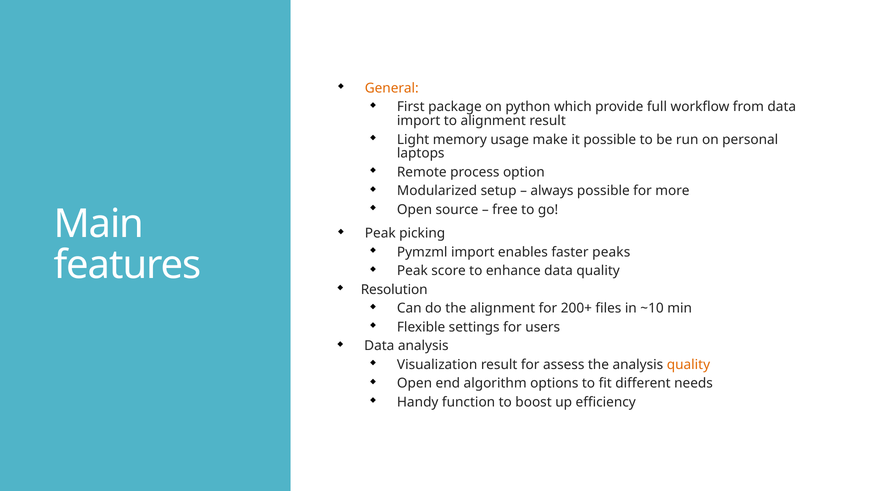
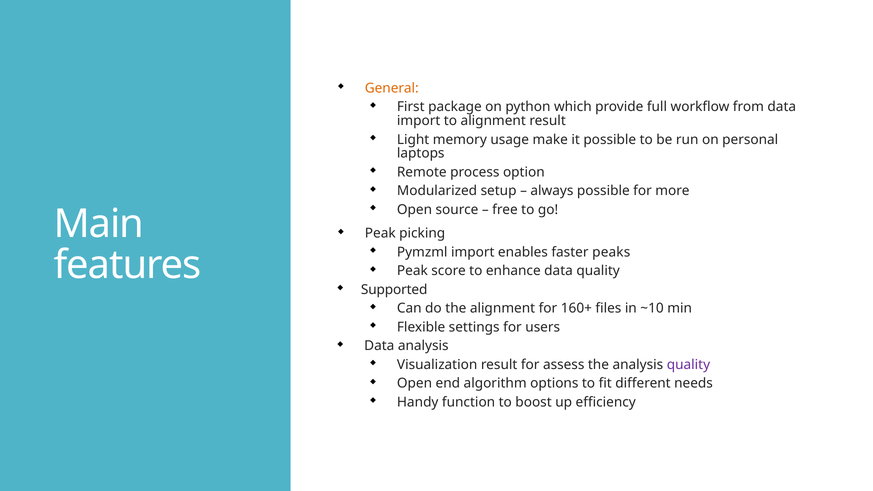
Resolution: Resolution -> Supported
200+: 200+ -> 160+
quality at (688, 365) colour: orange -> purple
